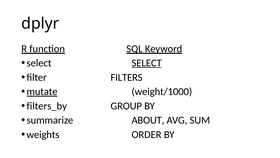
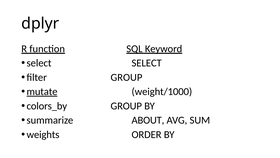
SELECT at (147, 63) underline: present -> none
filter FILTERS: FILTERS -> GROUP
filters_by: filters_by -> colors_by
